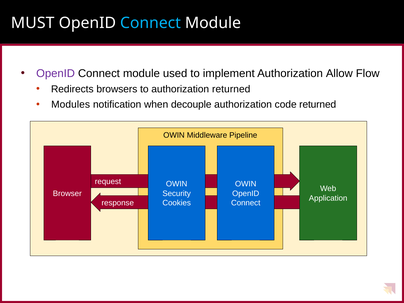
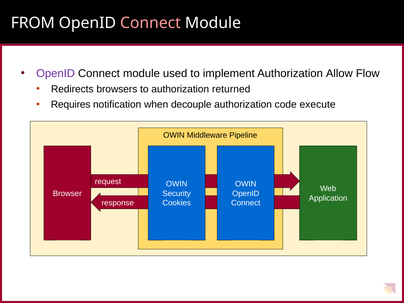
MUST: MUST -> FROM
Connect at (150, 23) colour: light blue -> pink
Modules: Modules -> Requires
code returned: returned -> execute
